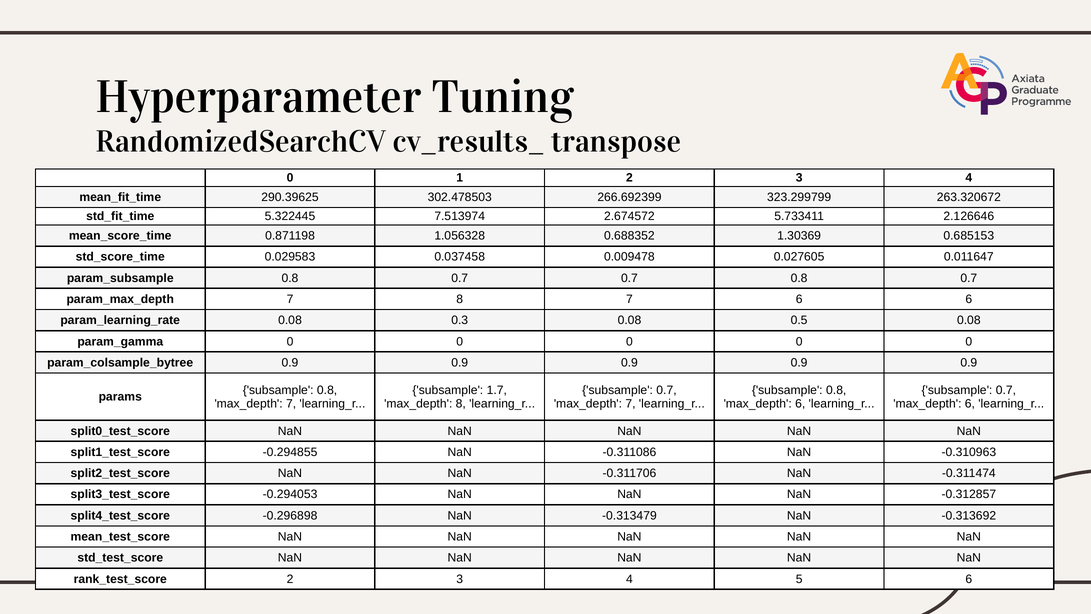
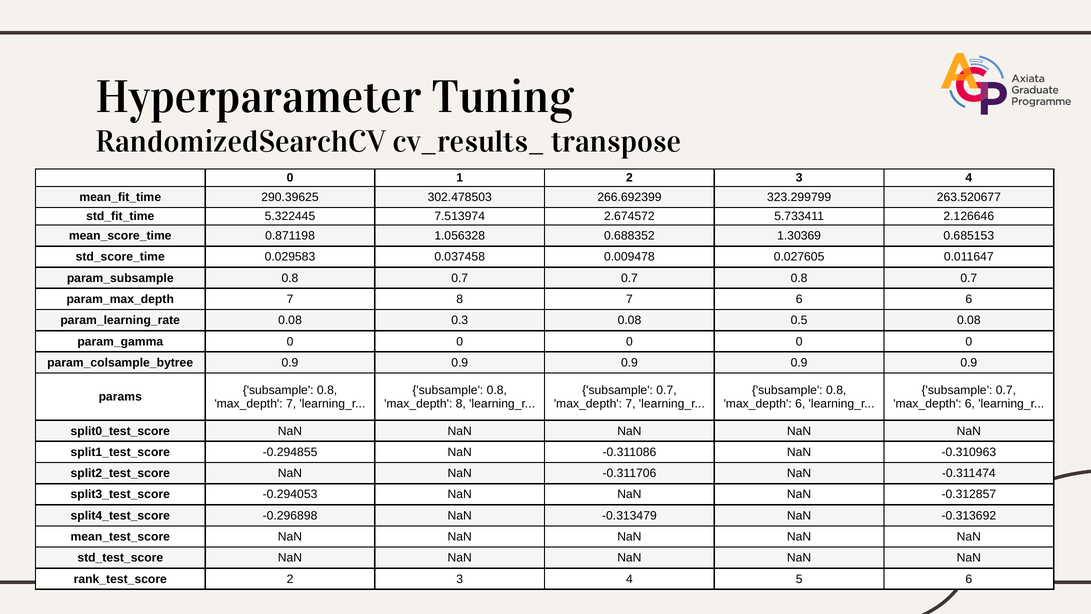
263.320672: 263.320672 -> 263.520677
1.7 at (497, 390): 1.7 -> 0.8
